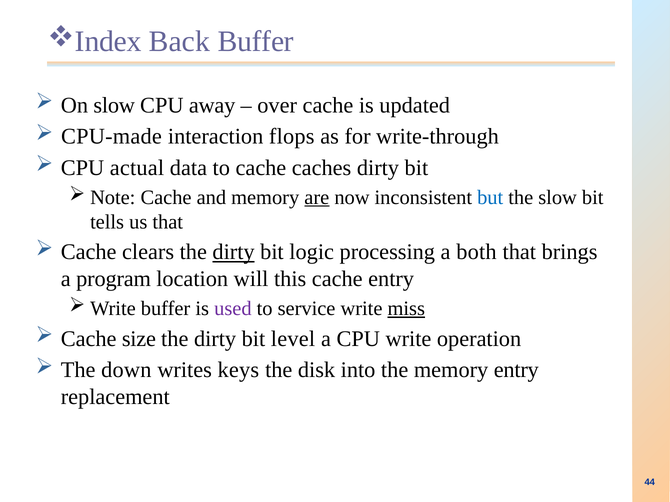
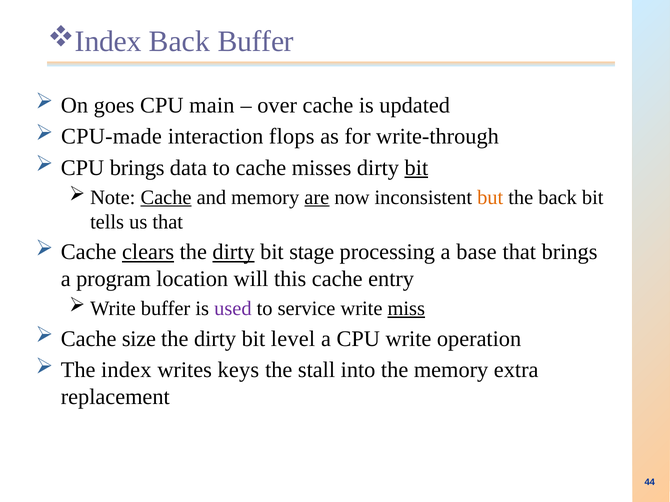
On slow: slow -> goes
away: away -> main
CPU actual: actual -> brings
caches: caches -> misses
bit at (416, 168) underline: none -> present
Cache at (166, 197) underline: none -> present
but colour: blue -> orange
the slow: slow -> back
clears underline: none -> present
logic: logic -> stage
both: both -> base
The down: down -> index
disk: disk -> stall
memory entry: entry -> extra
